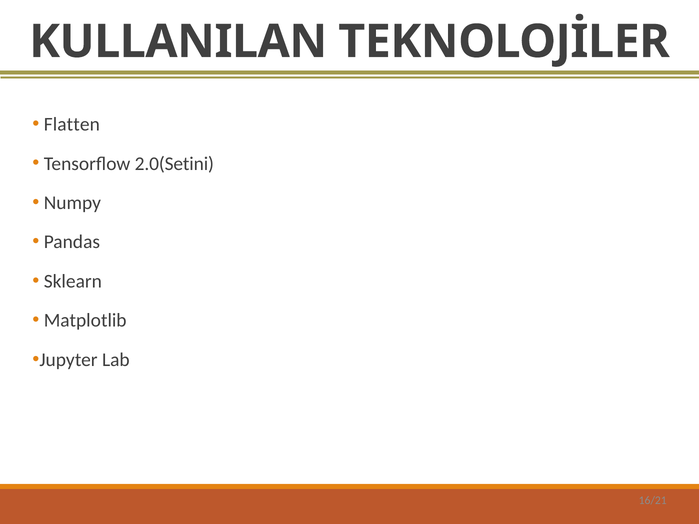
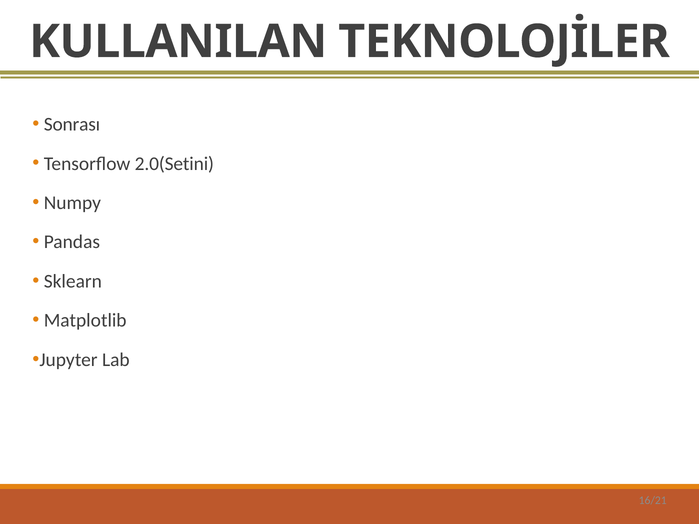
Flatten: Flatten -> Sonrası
